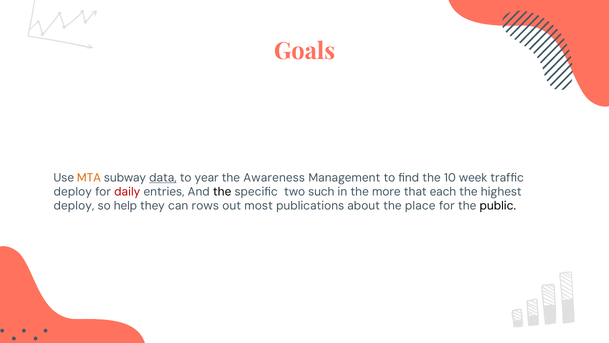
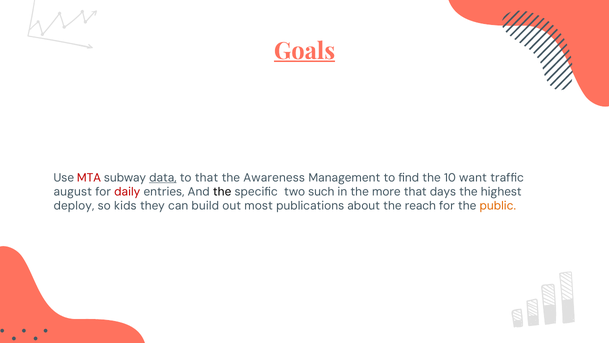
Goals underline: none -> present
MTA colour: orange -> red
to year: year -> that
week: week -> want
deploy at (73, 192): deploy -> august
each: each -> days
help: help -> kids
rows: rows -> build
place: place -> reach
public colour: black -> orange
